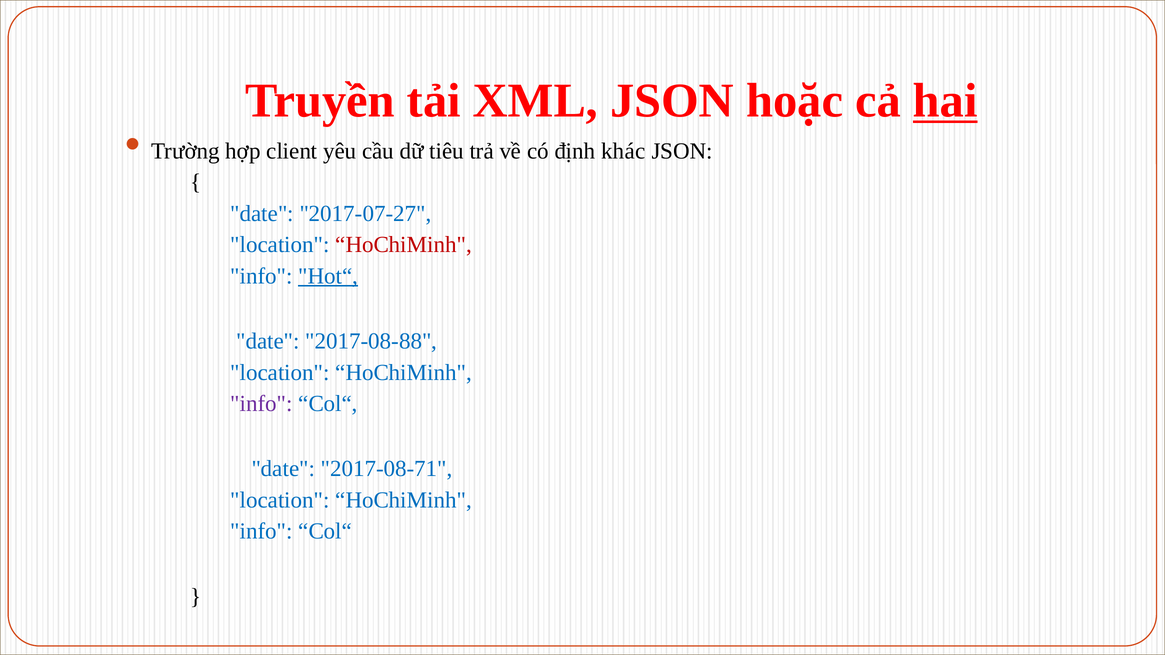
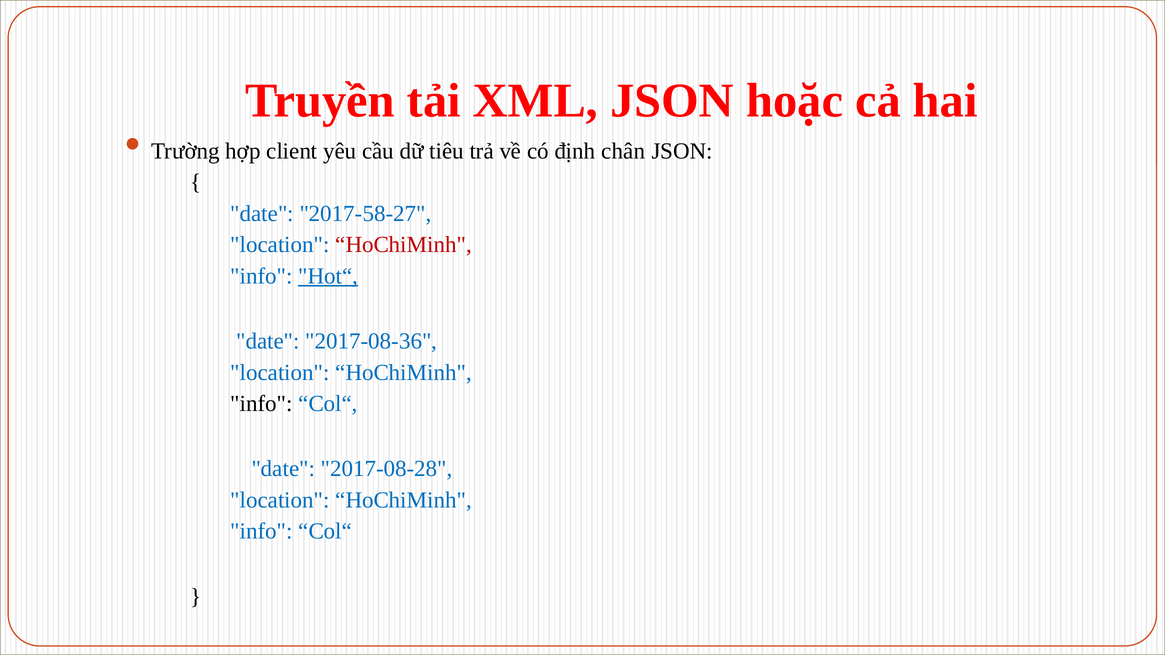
hai underline: present -> none
khác: khác -> chân
2017-07-27: 2017-07-27 -> 2017-58-27
2017-08-88: 2017-08-88 -> 2017-08-36
info at (262, 404) colour: purple -> black
2017-08-71: 2017-08-71 -> 2017-08-28
